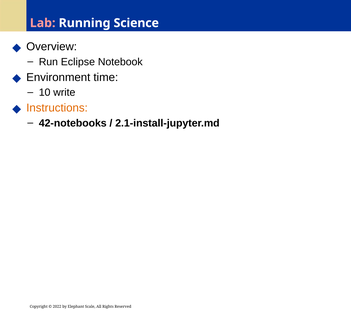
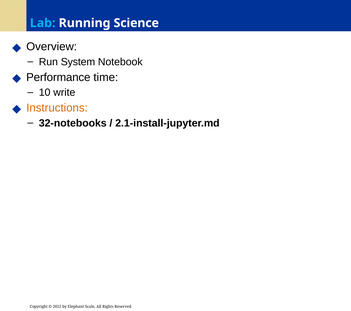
Lab colour: pink -> light blue
Eclipse: Eclipse -> System
Environment: Environment -> Performance
42-notebooks: 42-notebooks -> 32-notebooks
